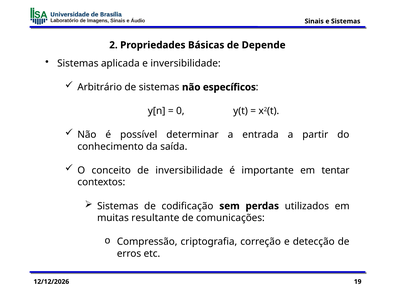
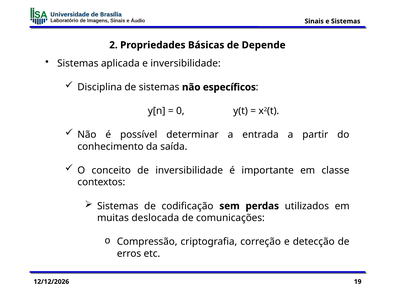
Arbitrário: Arbitrário -> Disciplina
tentar: tentar -> classe
resultante: resultante -> deslocada
